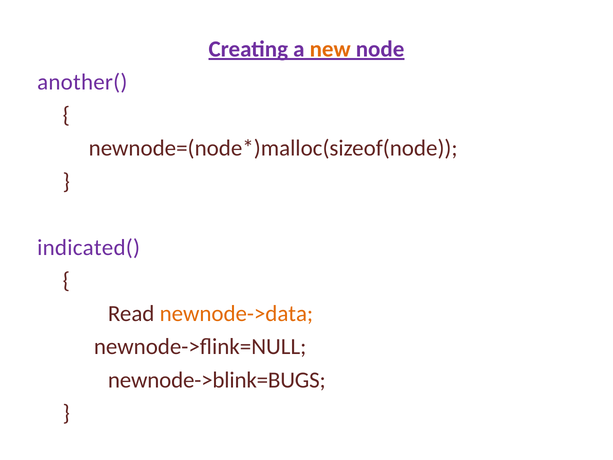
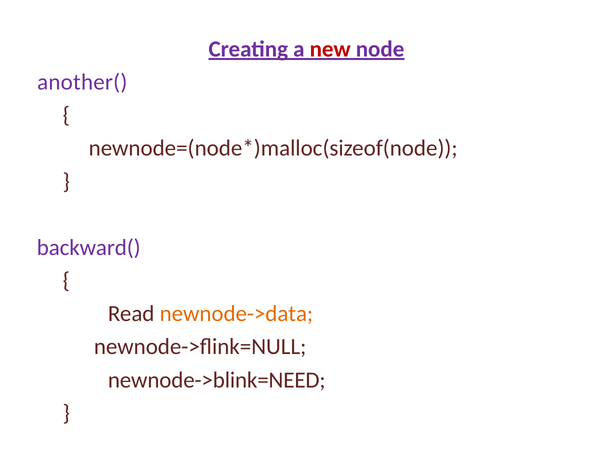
new colour: orange -> red
indicated(: indicated( -> backward(
newnode->blink=BUGS: newnode->blink=BUGS -> newnode->blink=NEED
